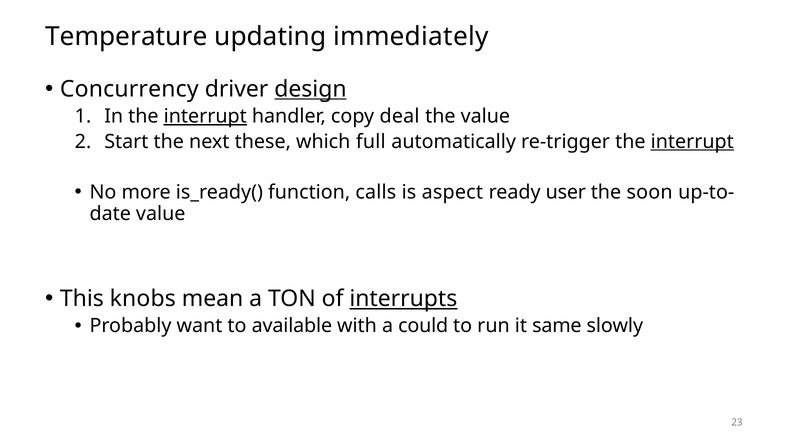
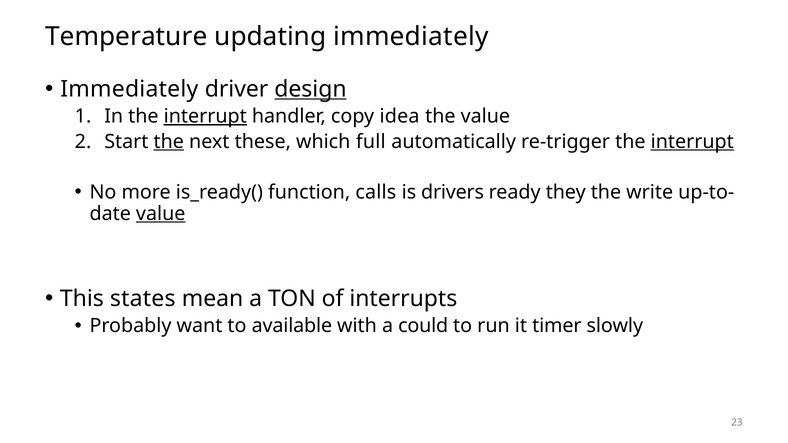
Concurrency at (129, 89): Concurrency -> Immediately
deal: deal -> idea
the at (169, 142) underline: none -> present
aspect: aspect -> drivers
user: user -> they
soon: soon -> write
value at (161, 214) underline: none -> present
knobs: knobs -> states
interrupts underline: present -> none
same: same -> timer
